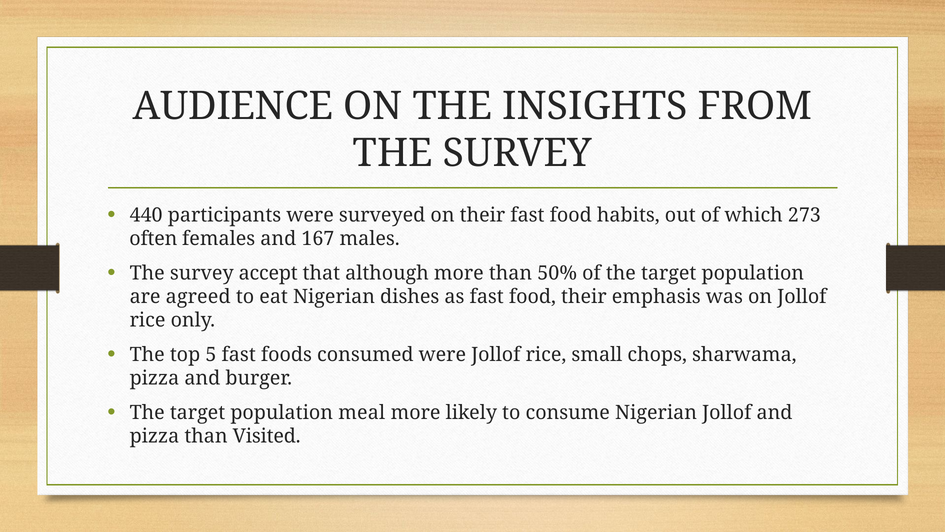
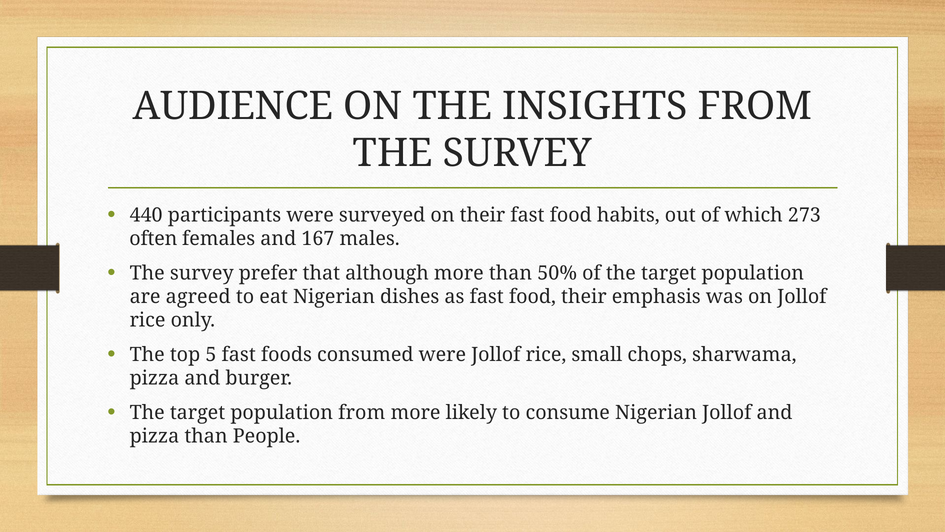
accept: accept -> prefer
population meal: meal -> from
Visited: Visited -> People
